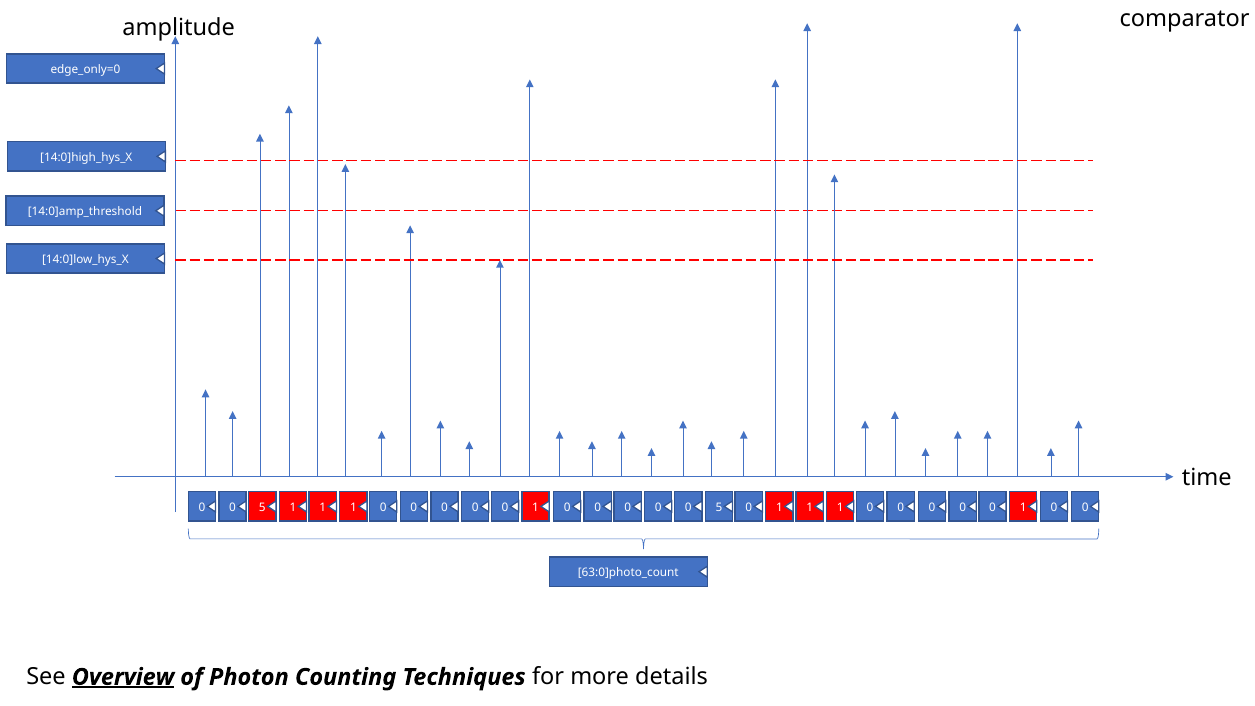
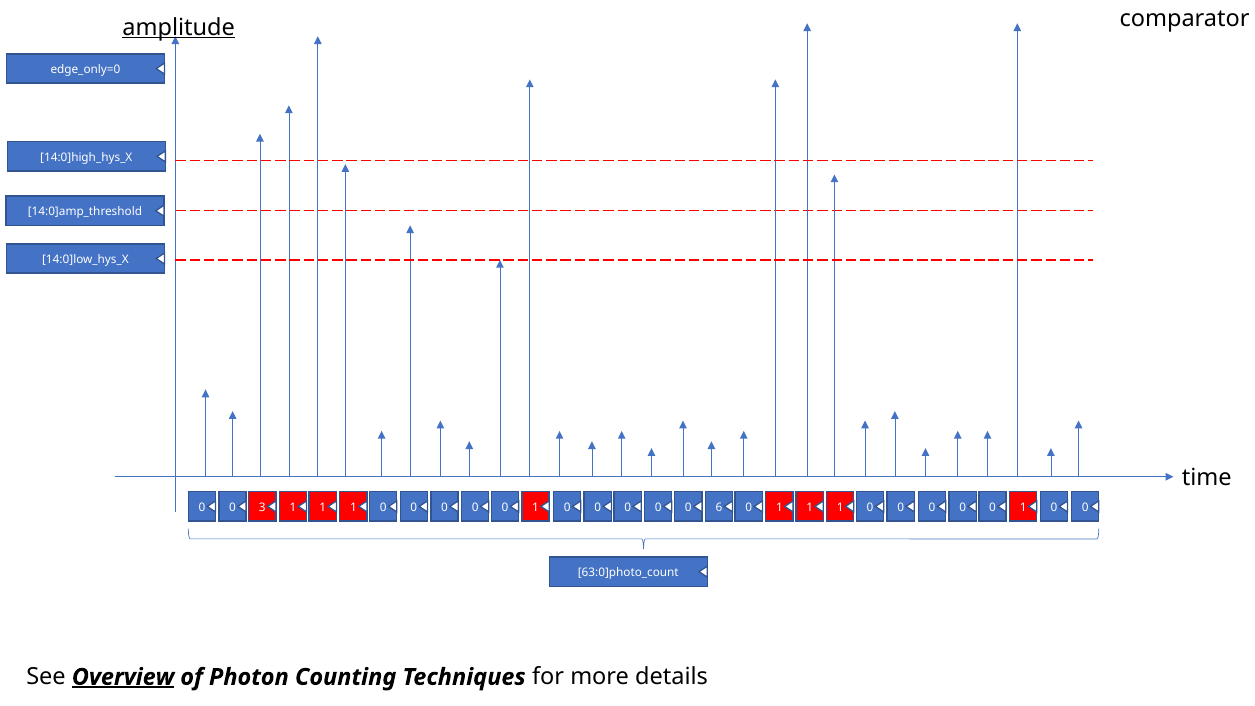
amplitude underline: none -> present
5 at (262, 507): 5 -> 3
0 0 0 5: 5 -> 6
